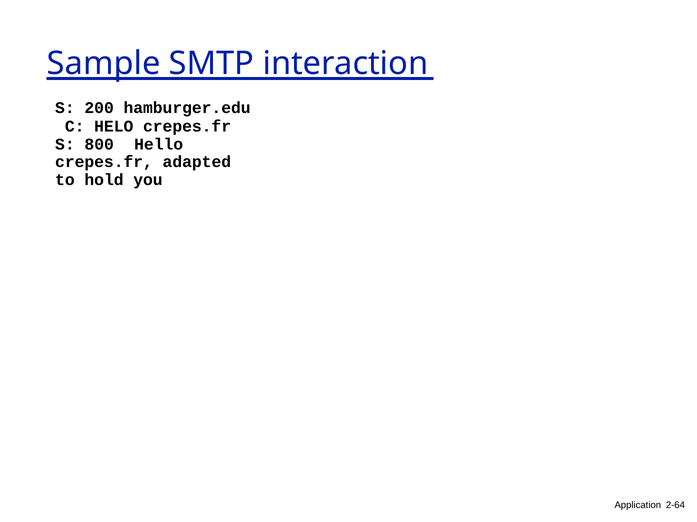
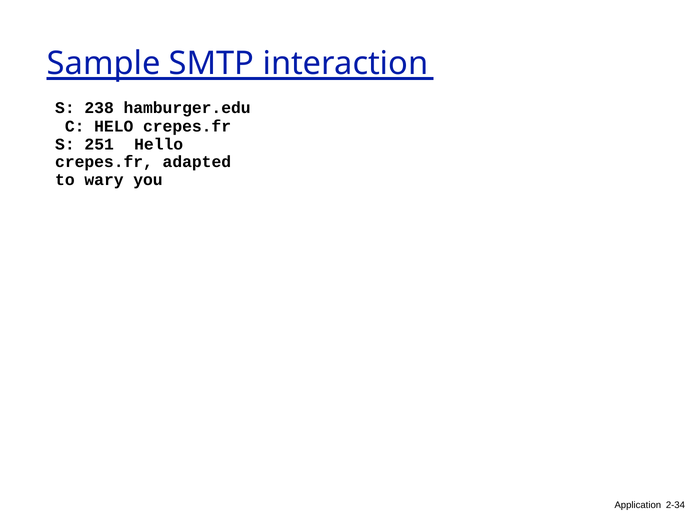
200: 200 -> 238
800: 800 -> 251
hold: hold -> wary
2-64: 2-64 -> 2-34
